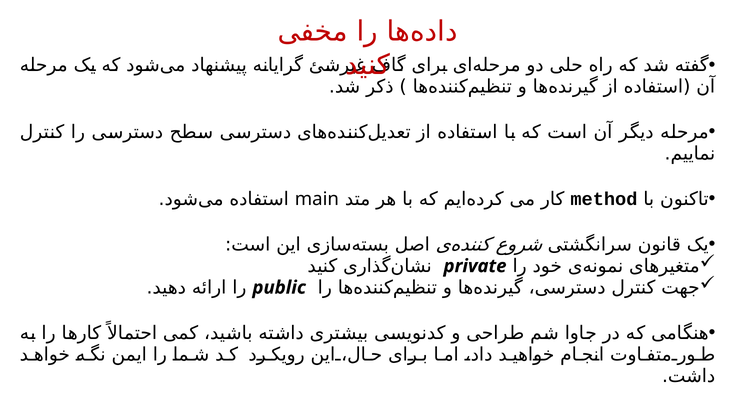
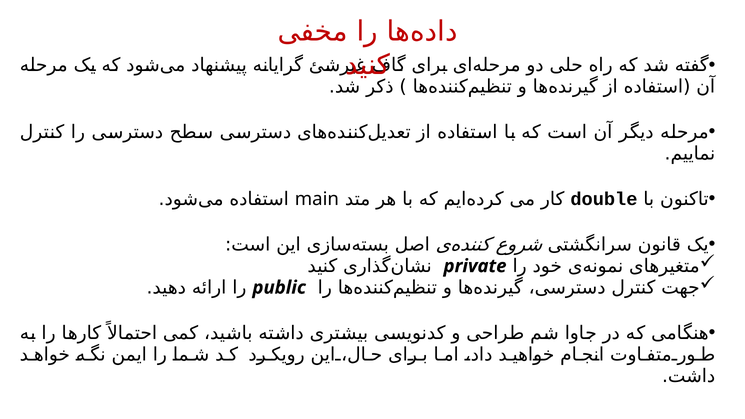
method: method -> double
